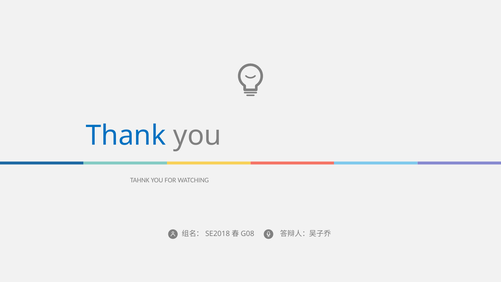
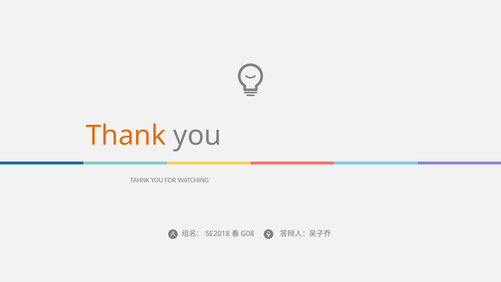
Thank colour: blue -> orange
